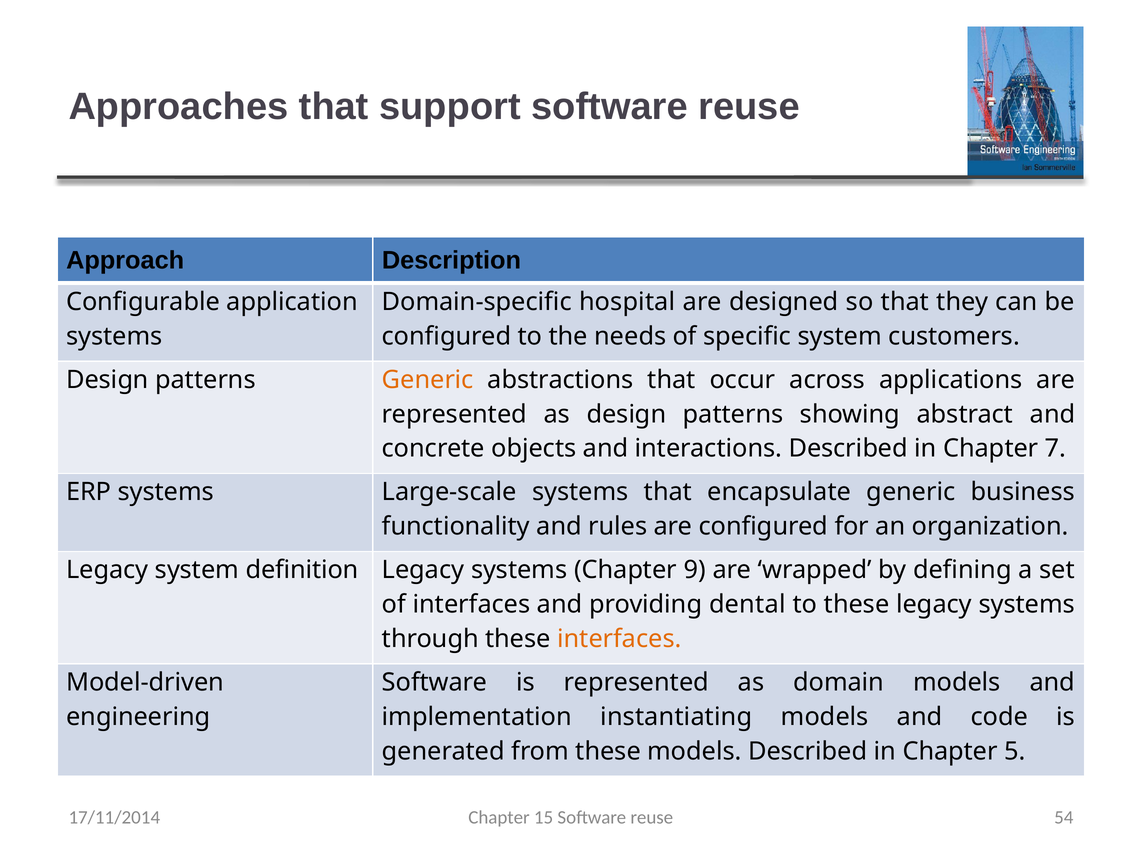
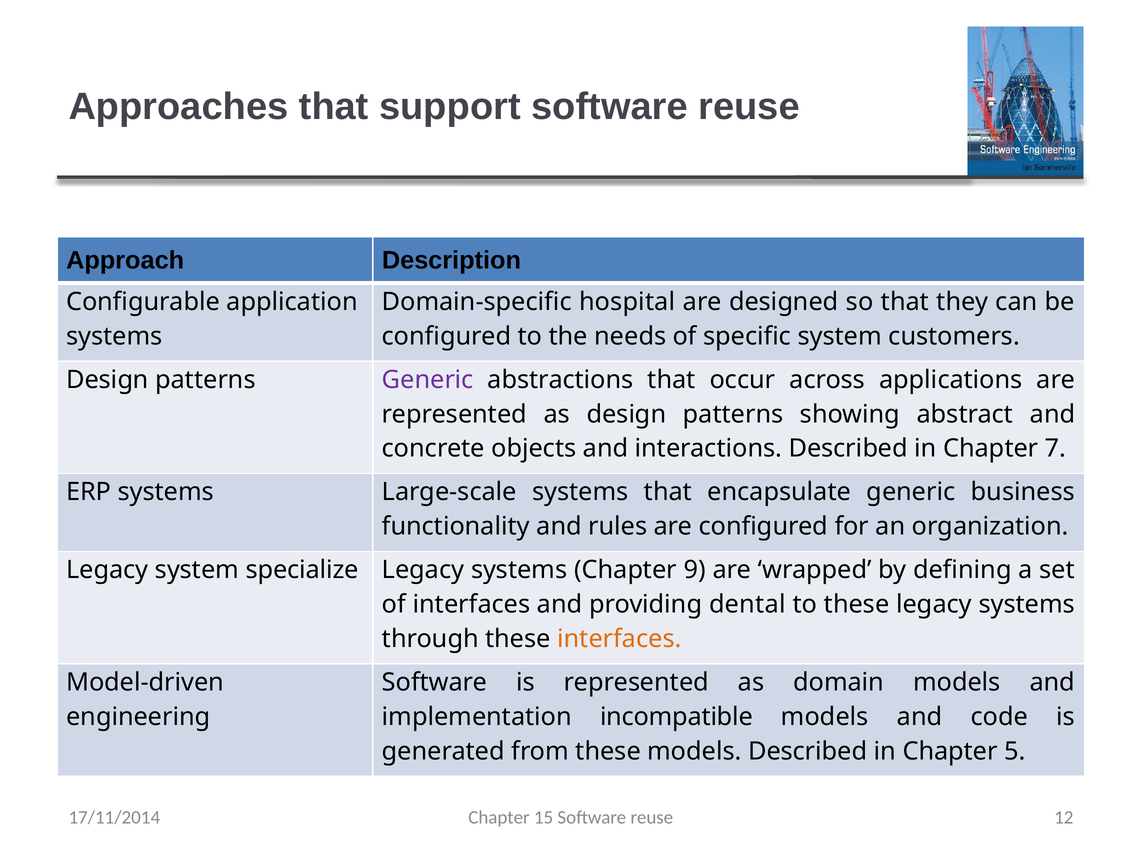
Generic at (428, 380) colour: orange -> purple
definition: definition -> specialize
instantiating: instantiating -> incompatible
54: 54 -> 12
